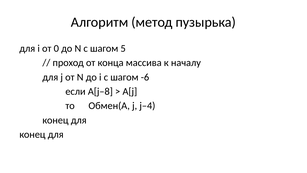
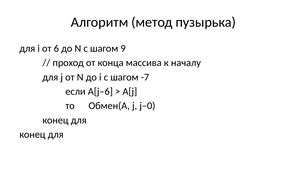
0: 0 -> 6
5: 5 -> 9
-6: -6 -> -7
A[j–8: A[j–8 -> A[j–6
j–4: j–4 -> j–0
